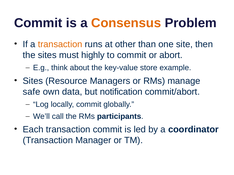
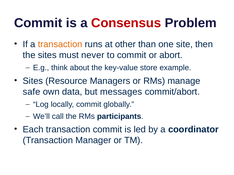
Consensus colour: orange -> red
highly: highly -> never
notification: notification -> messages
